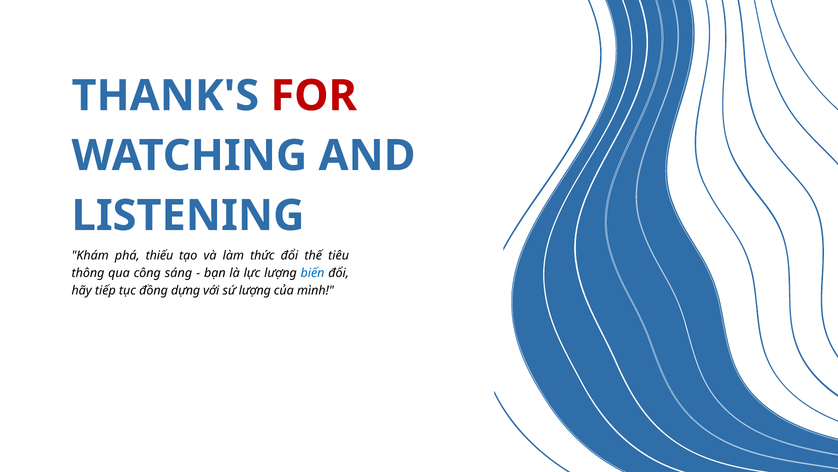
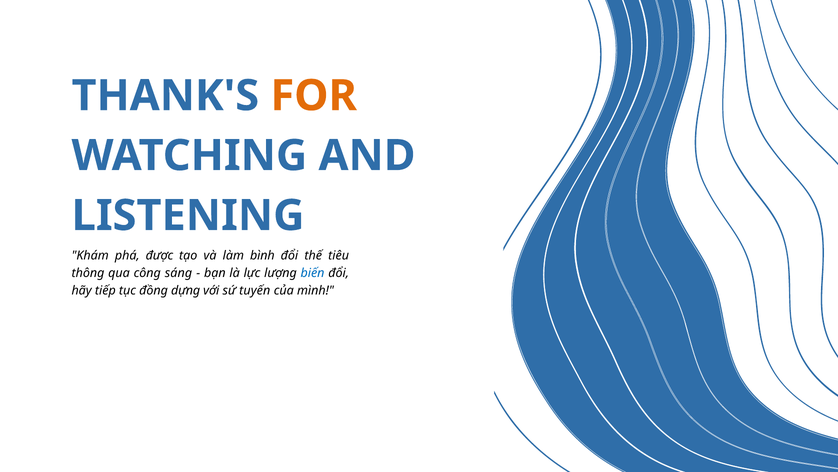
FOR colour: red -> orange
thiếu: thiếu -> được
thức: thức -> bình
sứ lượng: lượng -> tuyến
